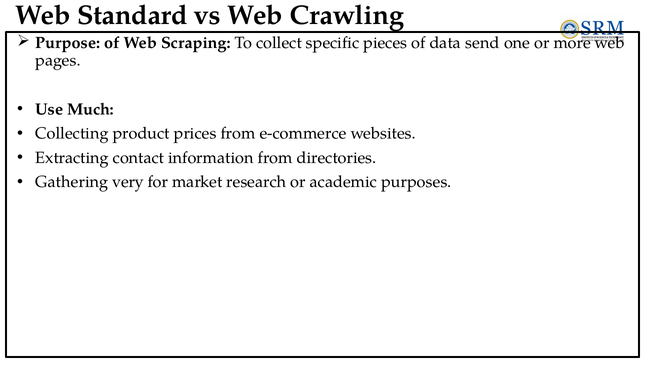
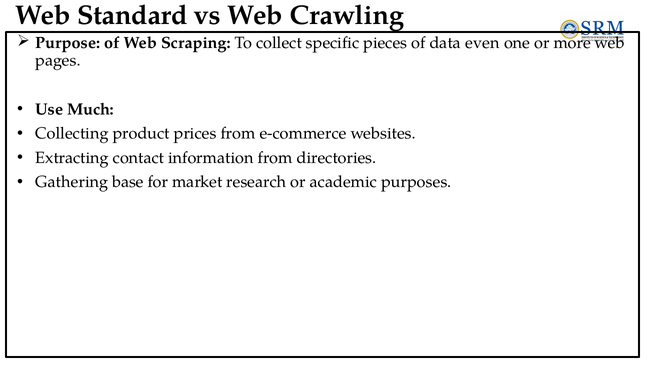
send: send -> even
very: very -> base
